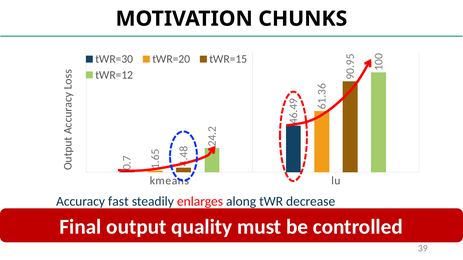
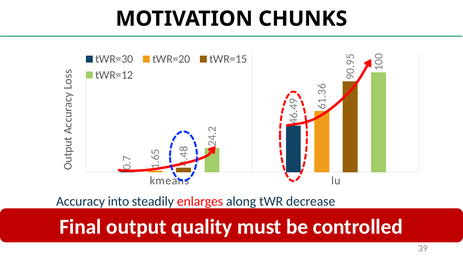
fast: fast -> into
